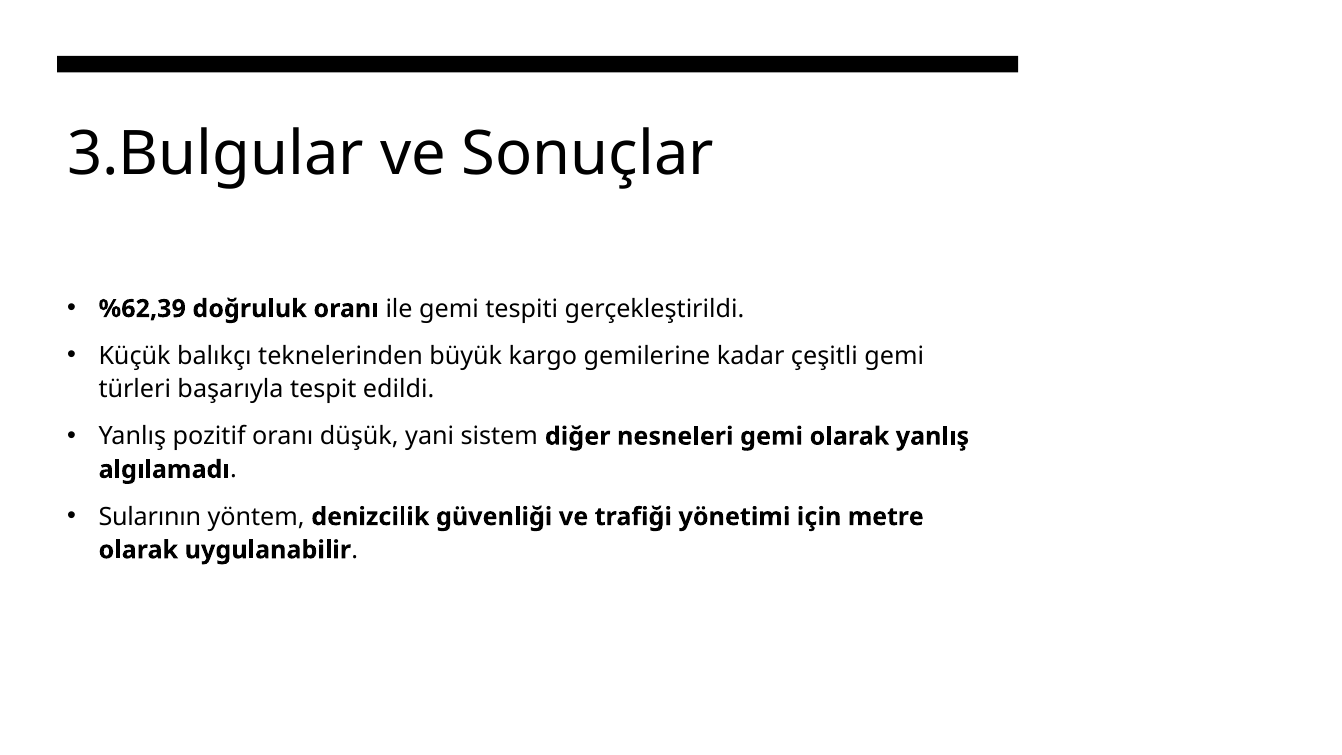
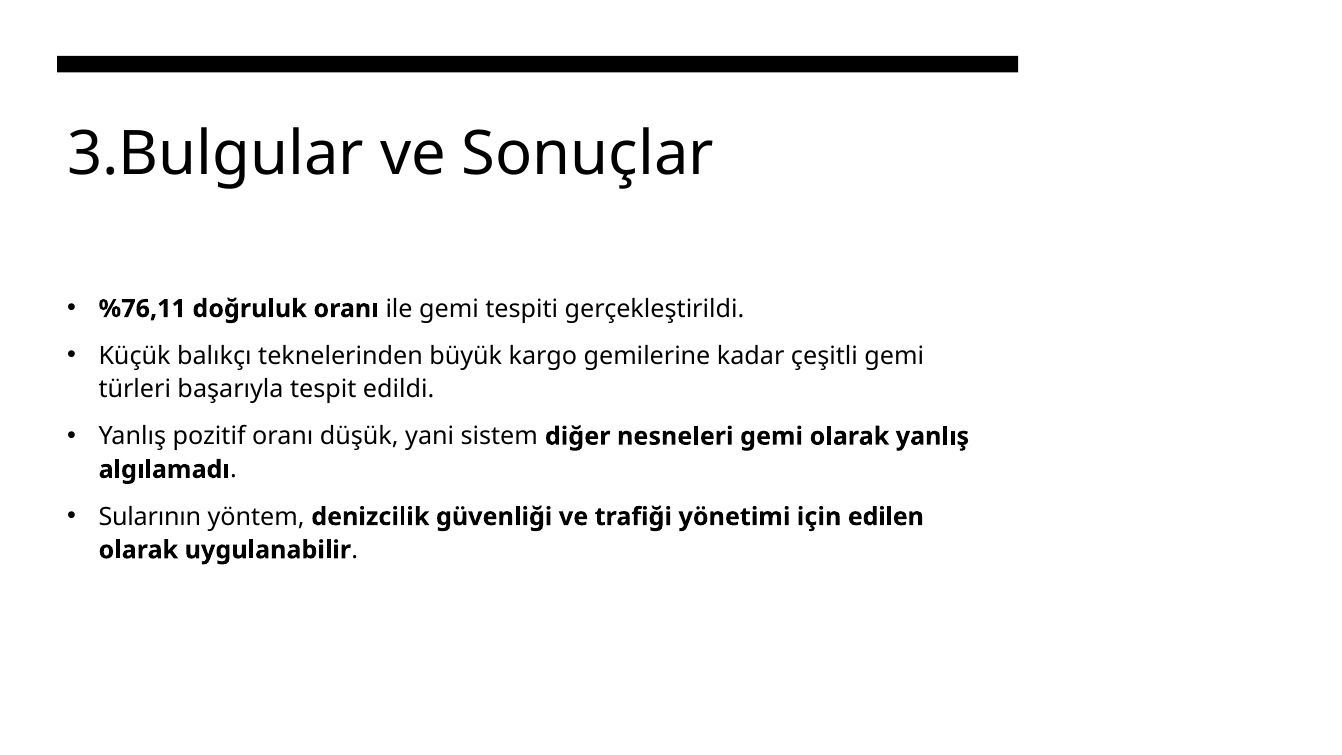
%62,39: %62,39 -> %76,11
metre: metre -> edilen
